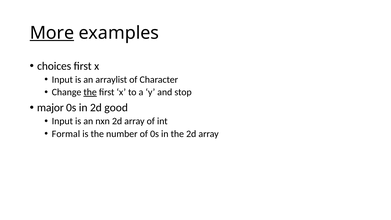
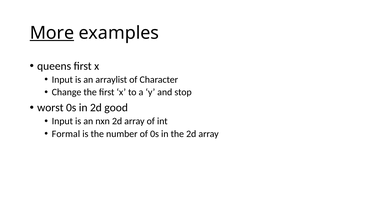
choices: choices -> queens
the at (90, 92) underline: present -> none
major: major -> worst
